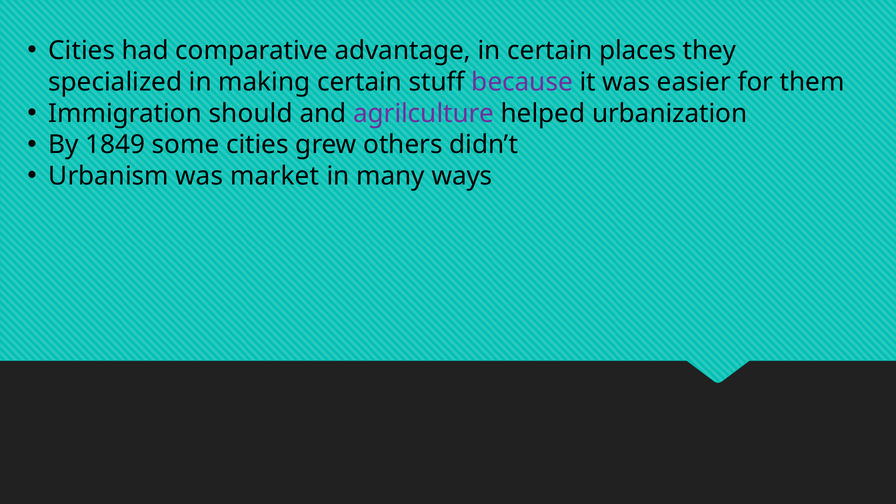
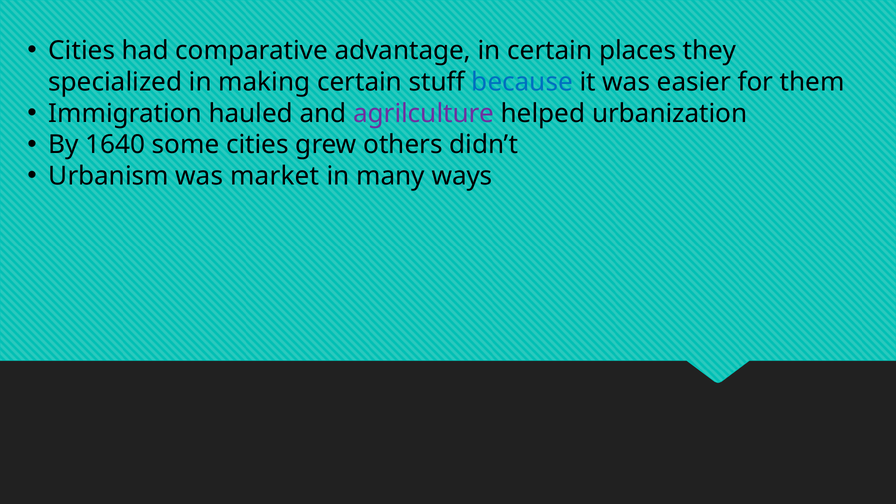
because colour: purple -> blue
should: should -> hauled
1849: 1849 -> 1640
